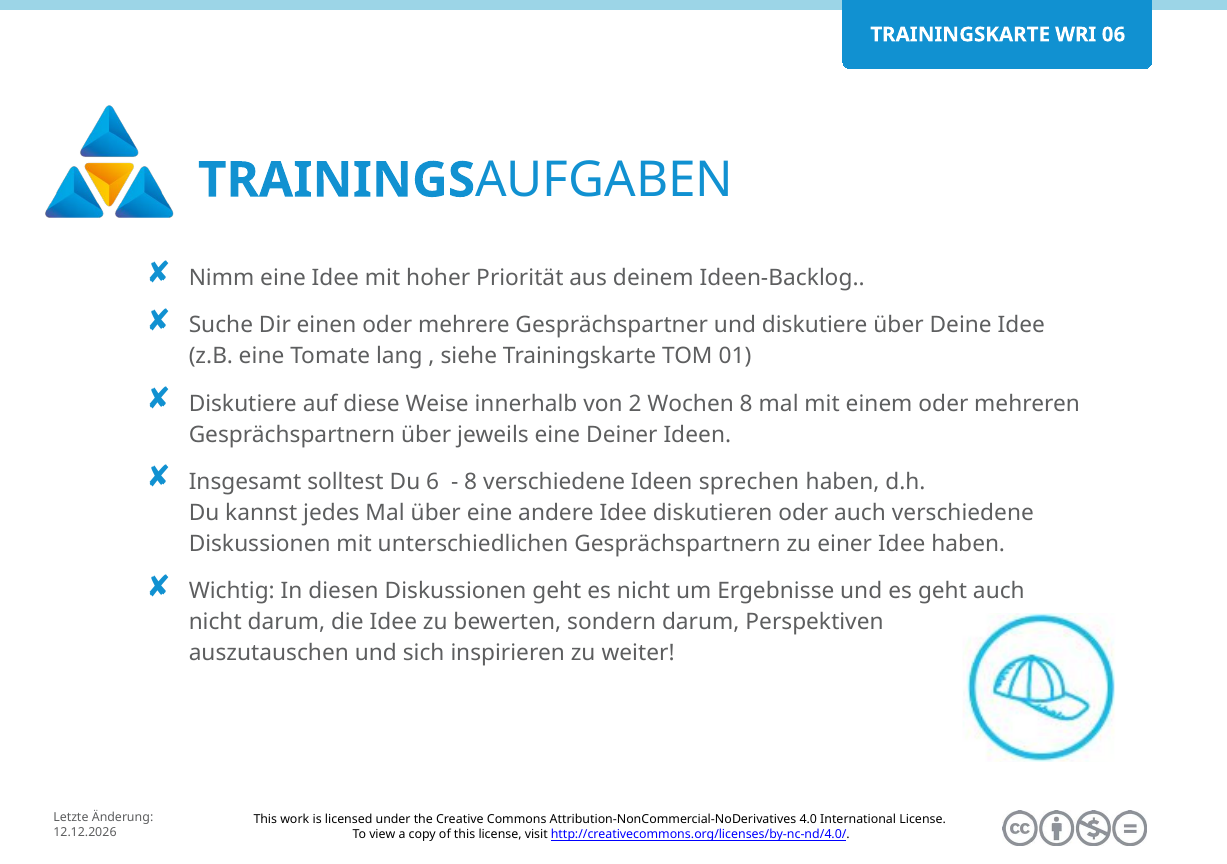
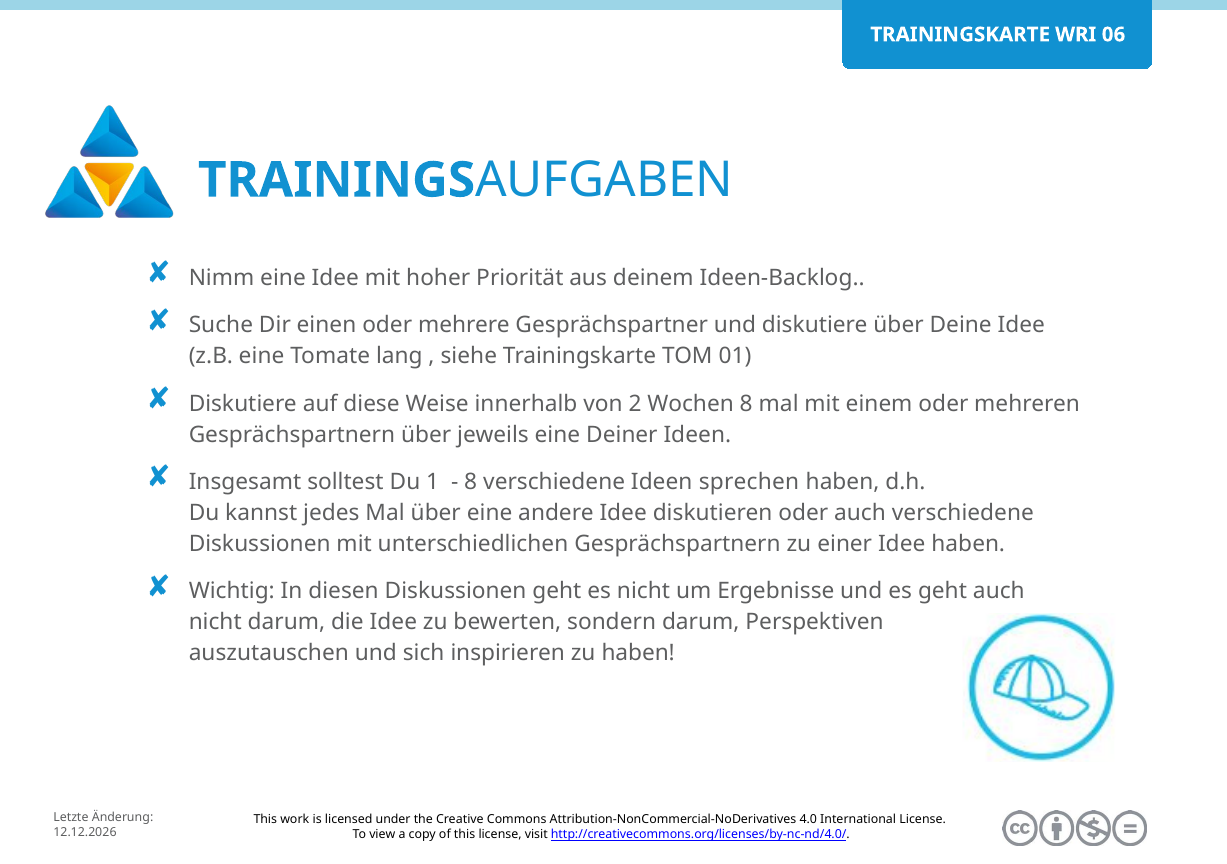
6: 6 -> 1
zu weiter: weiter -> haben
